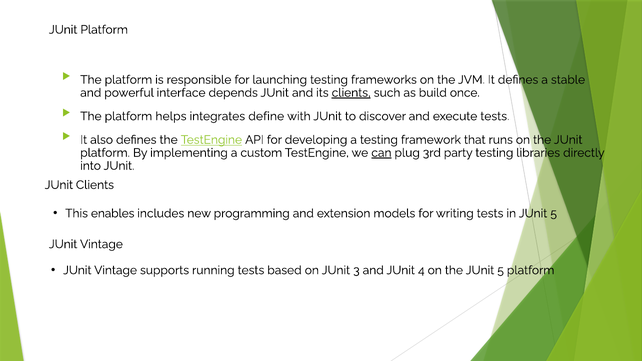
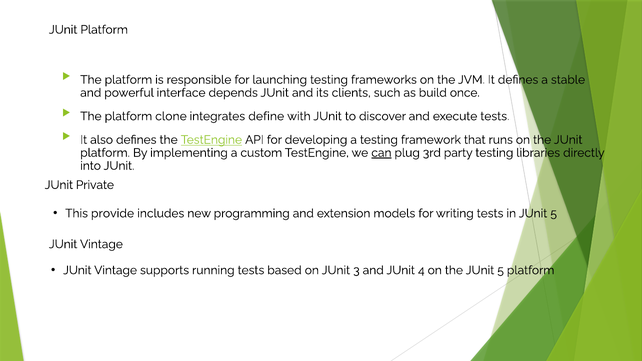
clients at (351, 93) underline: present -> none
helps: helps -> clone
JUnit Clients: Clients -> Private
enables: enables -> provide
